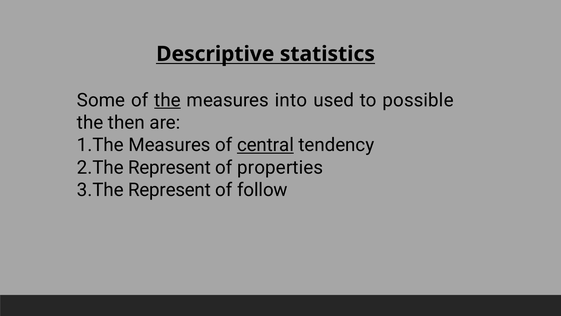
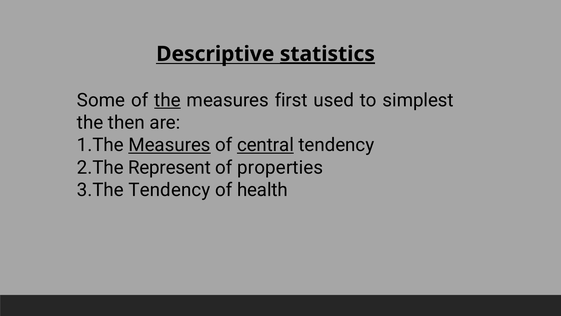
statistics underline: none -> present
into: into -> first
possible: possible -> simplest
Measures at (169, 145) underline: none -> present
Represent at (170, 190): Represent -> Tendency
follow: follow -> health
